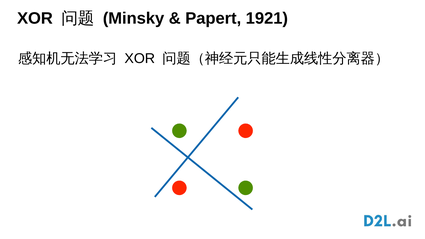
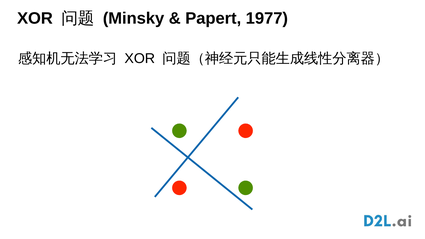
1921: 1921 -> 1977
